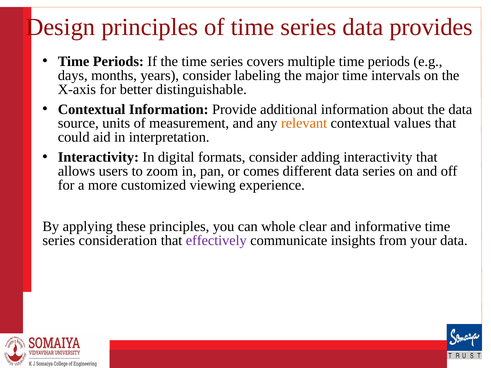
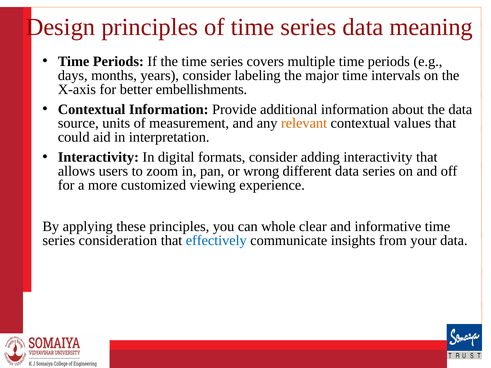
provides: provides -> meaning
distinguishable: distinguishable -> embellishments
comes: comes -> wrong
effectively colour: purple -> blue
